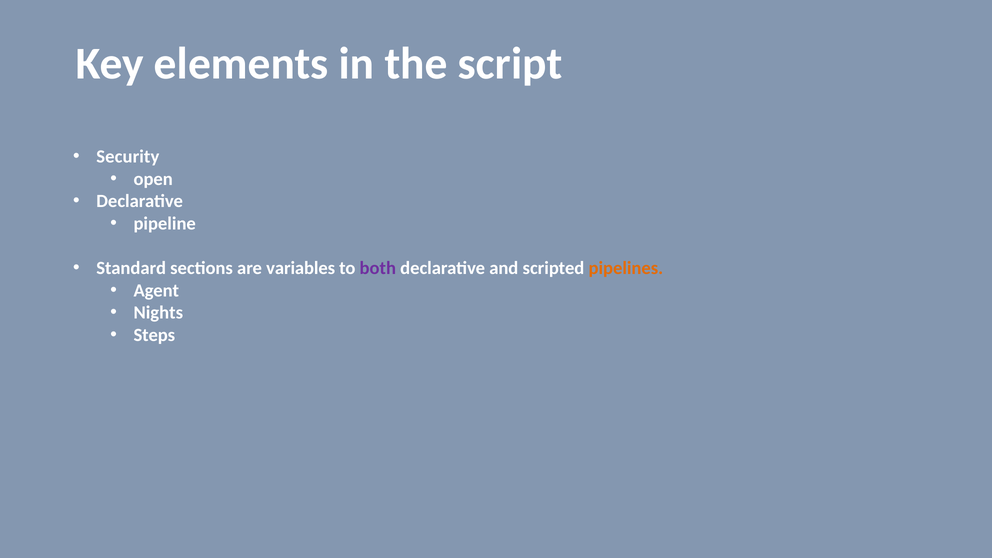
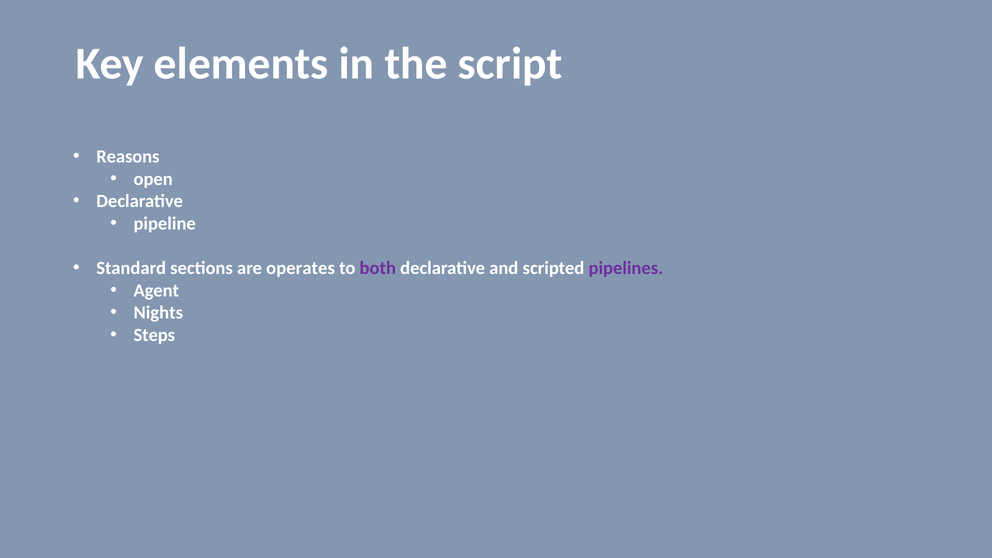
Security: Security -> Reasons
variables: variables -> operates
pipelines colour: orange -> purple
